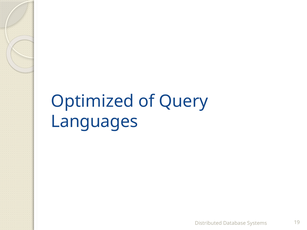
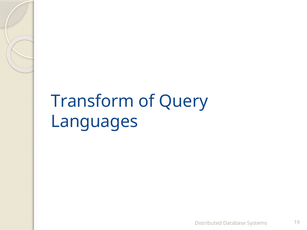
Optimized: Optimized -> Transform
